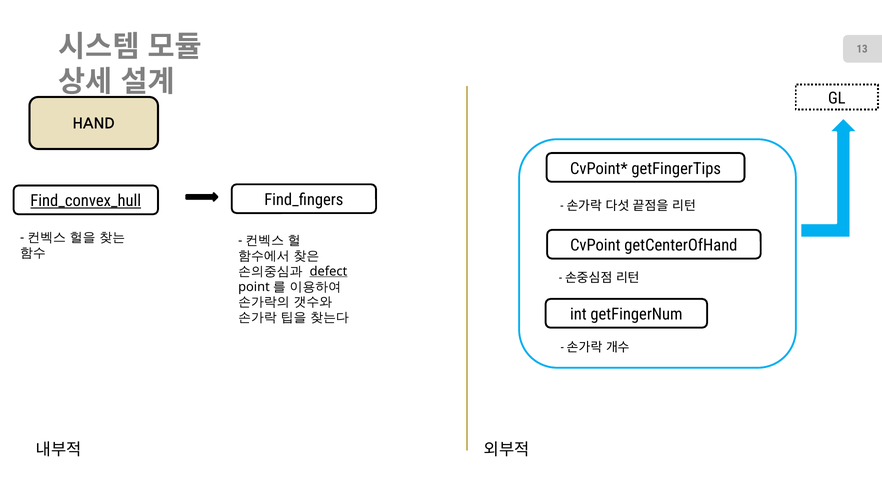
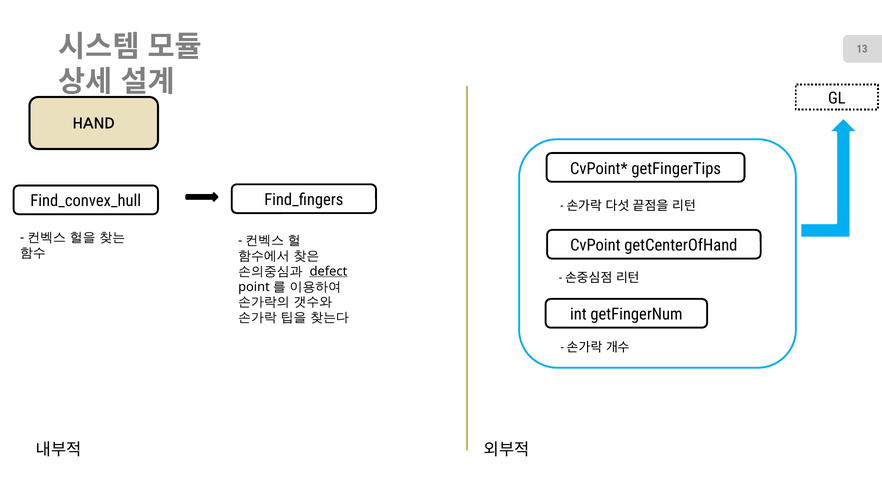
Find_convex_hull underline: present -> none
